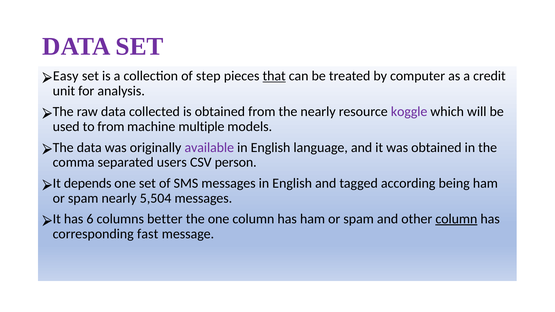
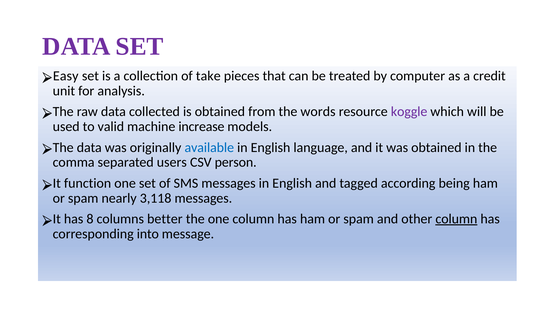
step: step -> take
that underline: present -> none
the nearly: nearly -> words
to from: from -> valid
multiple: multiple -> increase
available colour: purple -> blue
depends: depends -> function
5,504: 5,504 -> 3,118
6: 6 -> 8
fast: fast -> into
